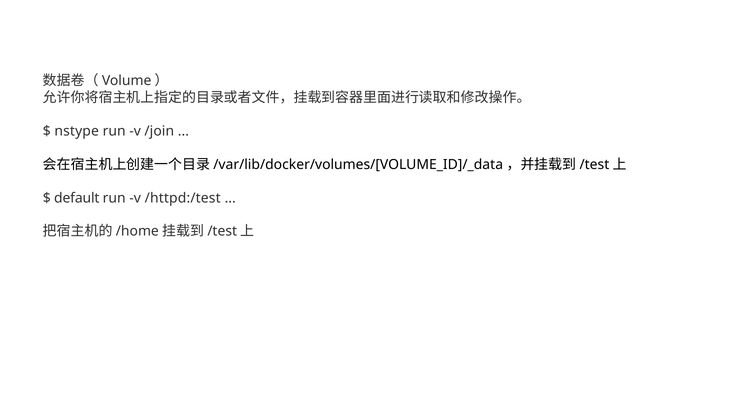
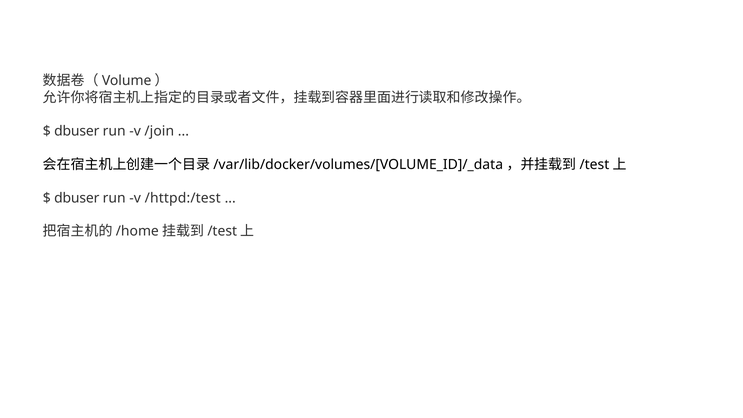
nstype at (77, 131): nstype -> dbuser
default at (77, 198): default -> dbuser
